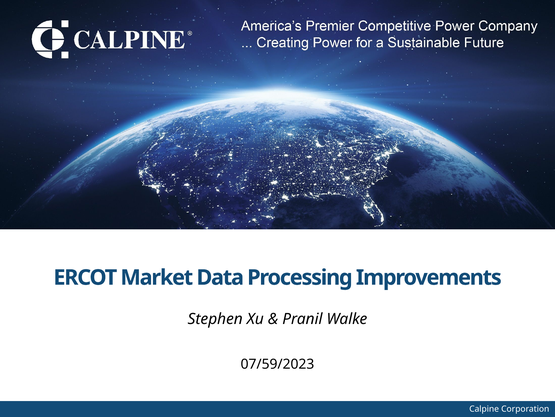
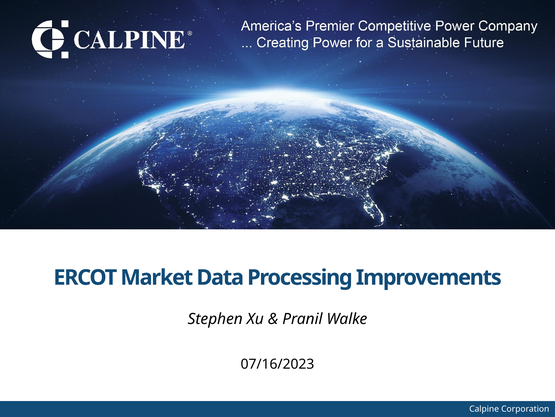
07/59/2023: 07/59/2023 -> 07/16/2023
